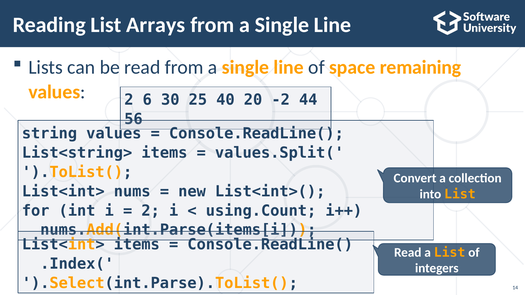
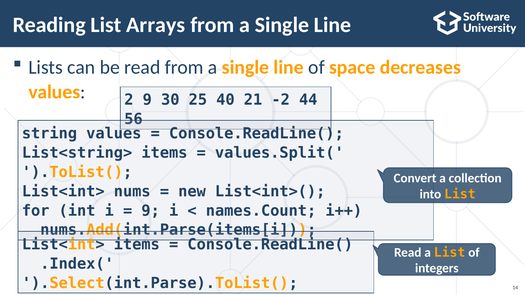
remaining: remaining -> decreases
2 6: 6 -> 9
20: 20 -> 21
2 at (151, 211): 2 -> 9
using.Count: using.Count -> names.Count
